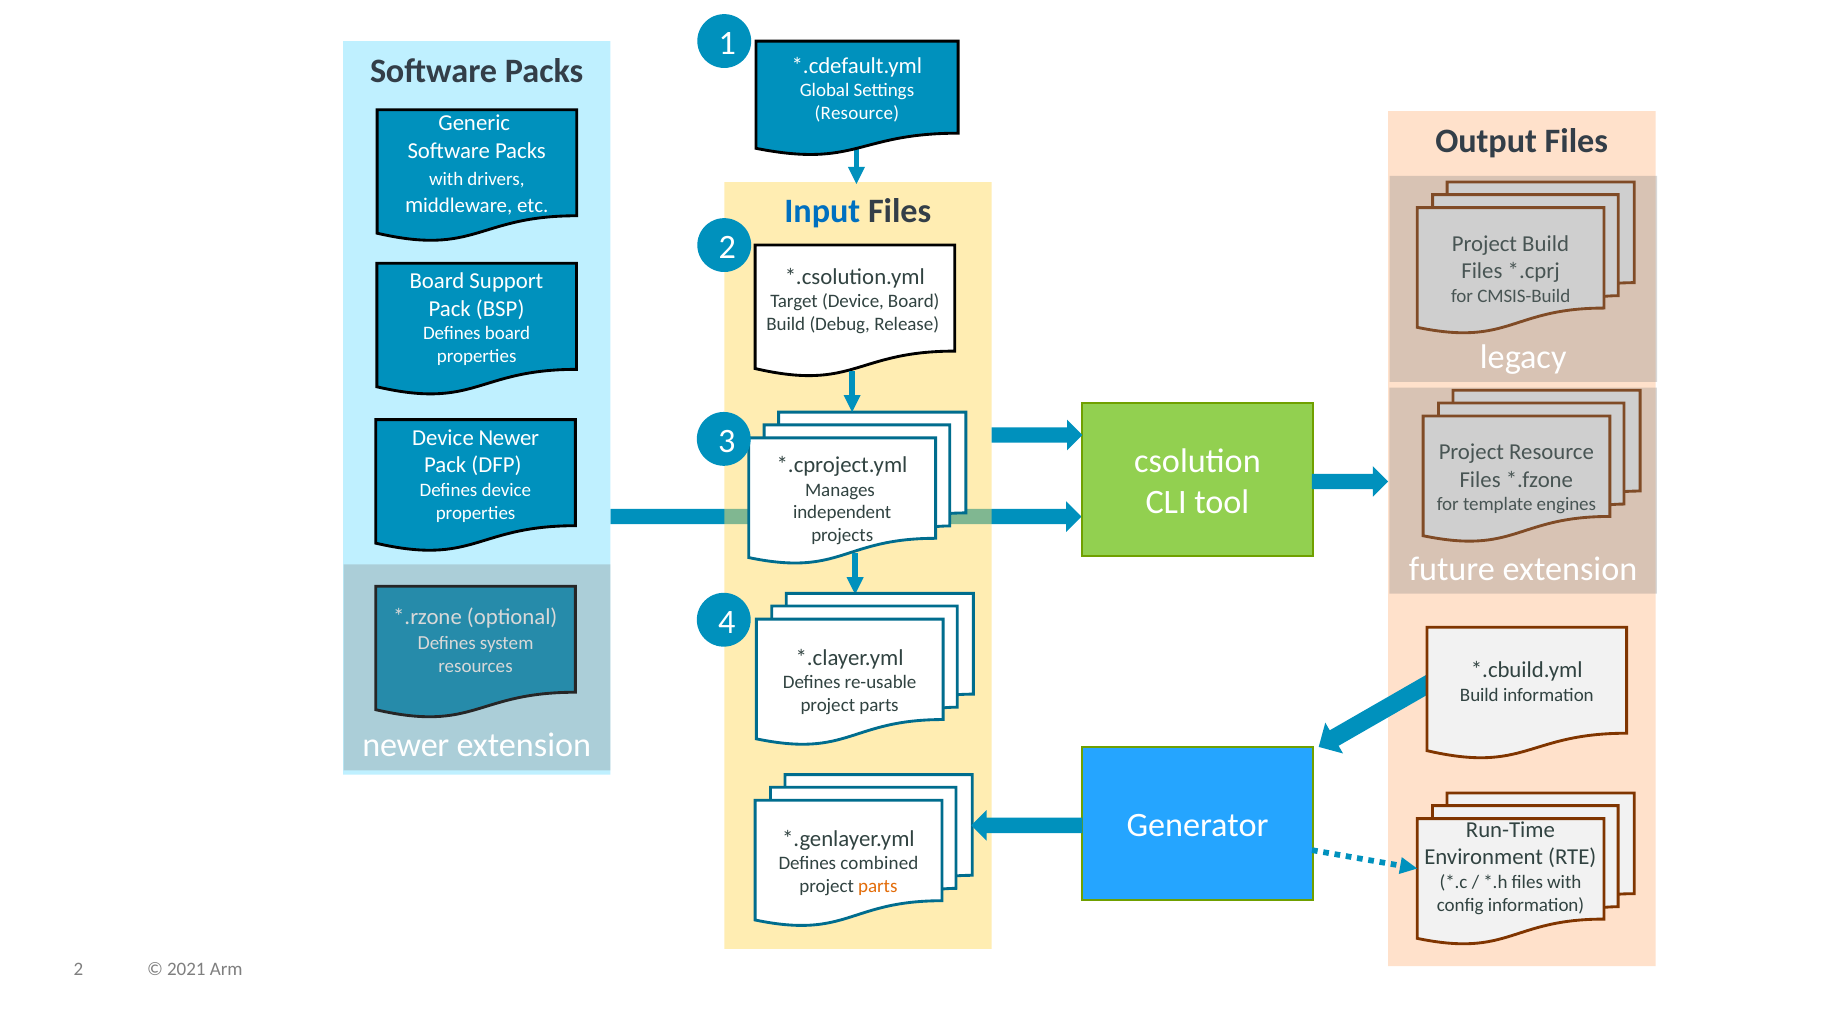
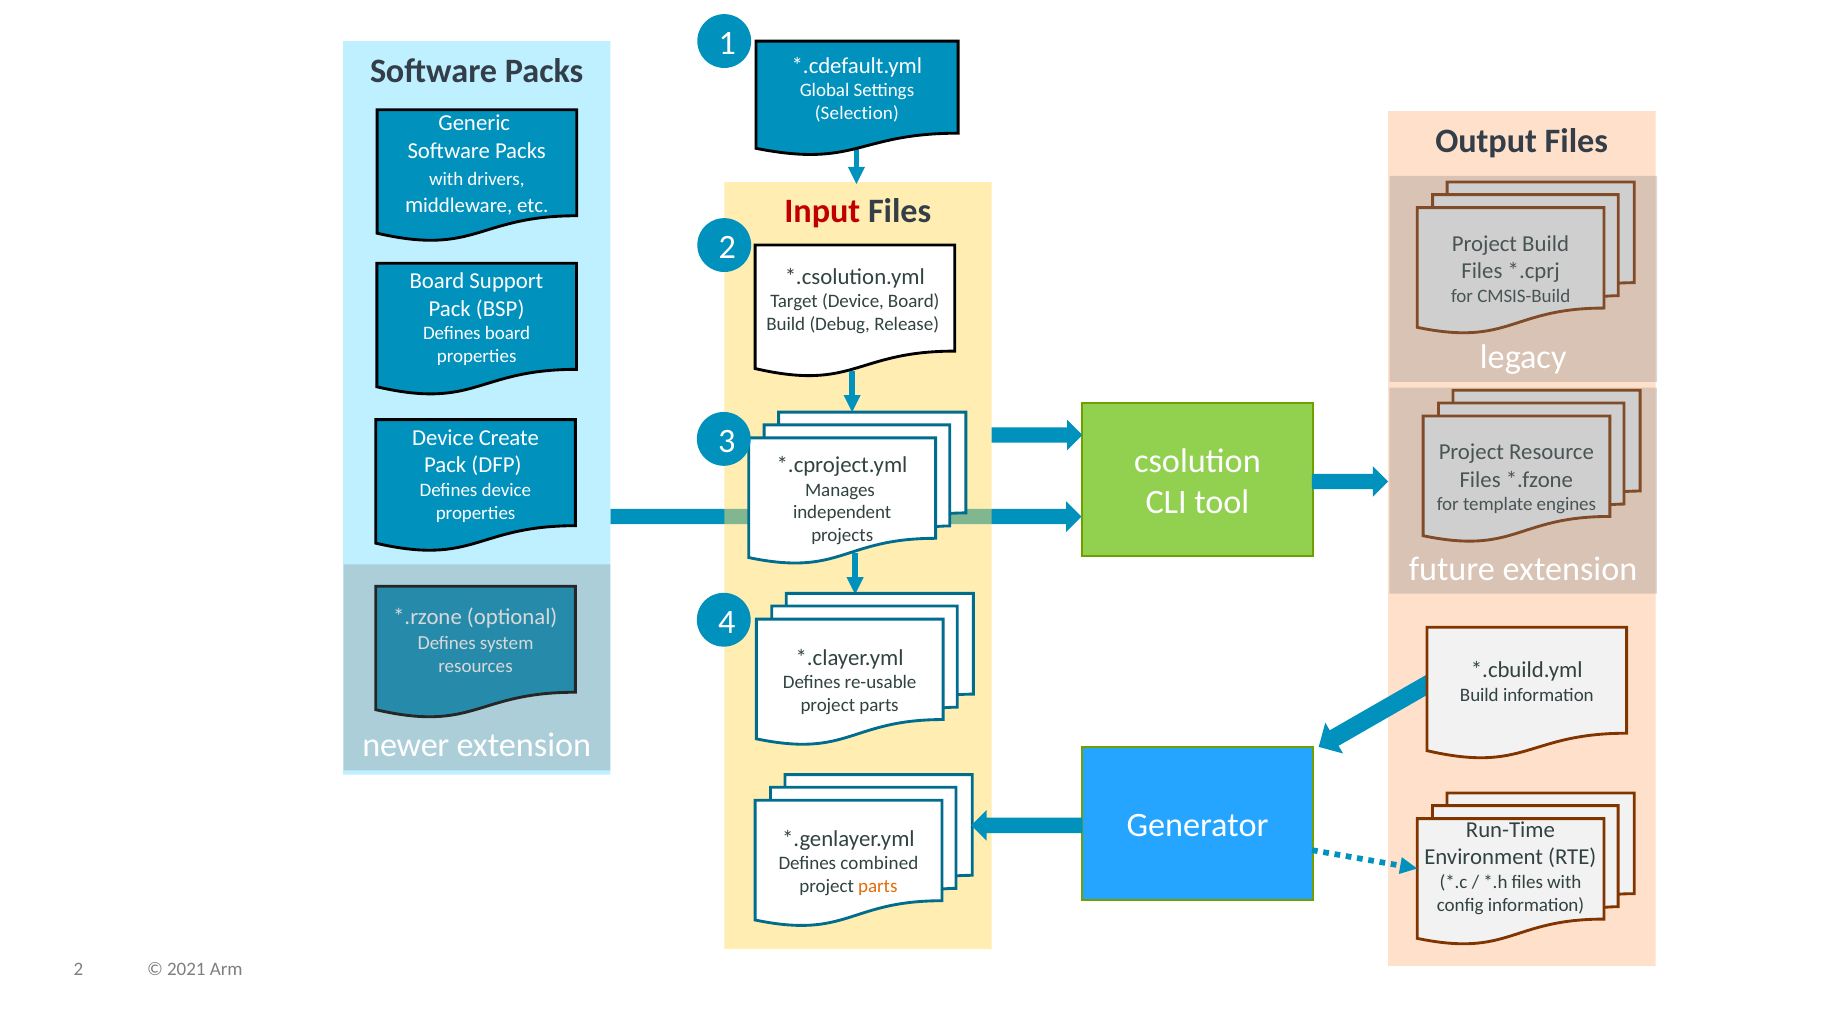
Resource at (857, 114): Resource -> Selection
Input colour: blue -> red
Device Newer: Newer -> Create
